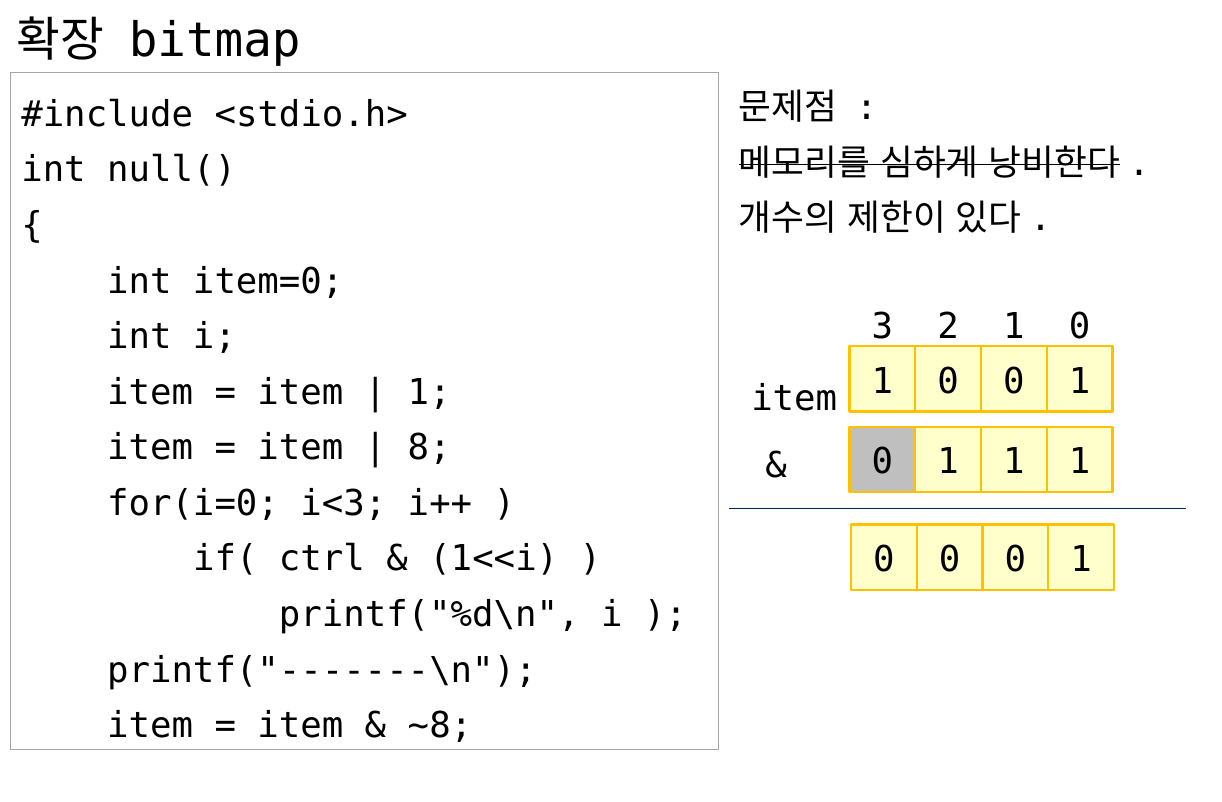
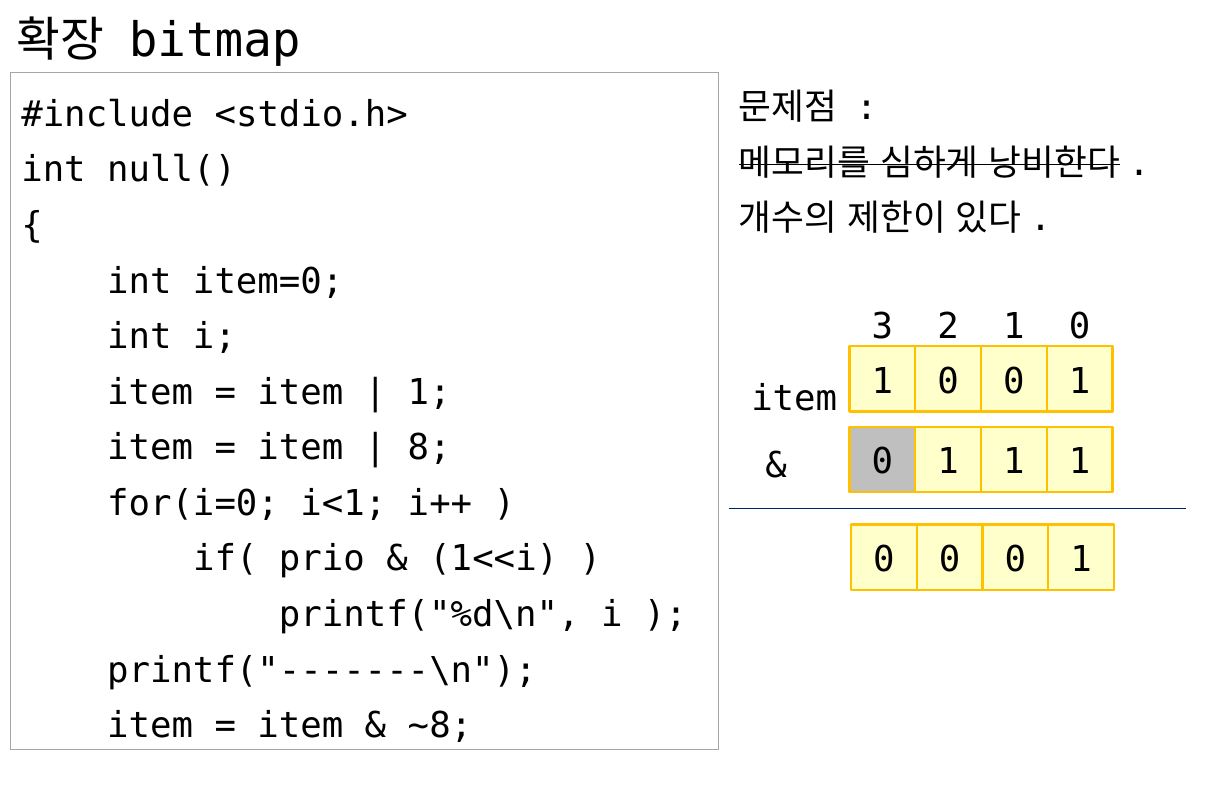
i<3: i<3 -> i<1
ctrl: ctrl -> prio
